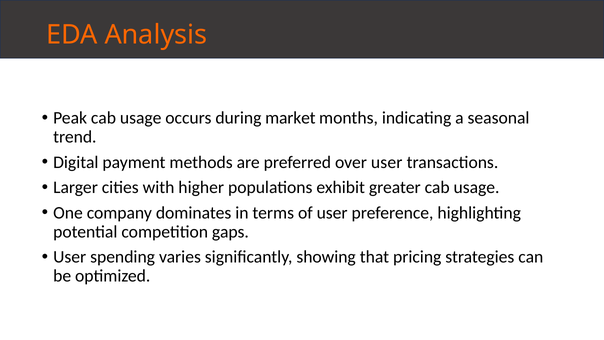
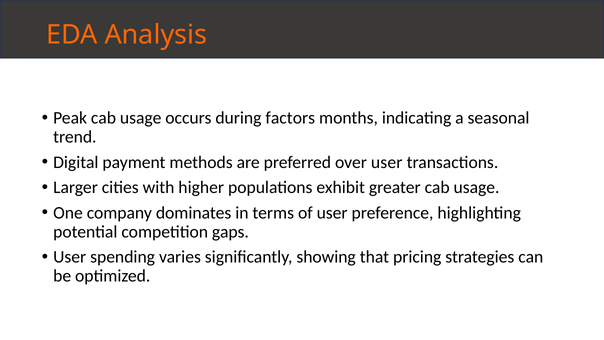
market: market -> factors
